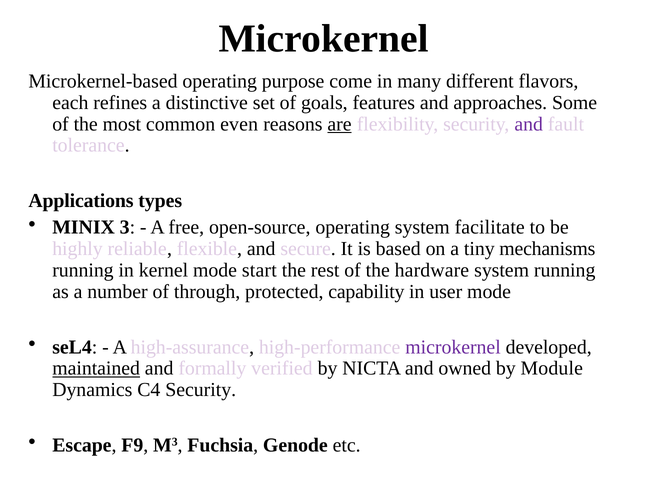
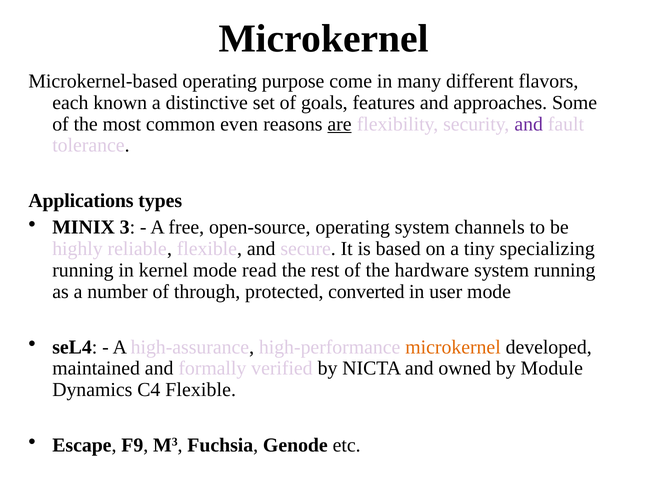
refines: refines -> known
facilitate: facilitate -> channels
mechanisms: mechanisms -> specializing
start: start -> read
capability: capability -> converted
microkernel at (453, 347) colour: purple -> orange
maintained underline: present -> none
C4 Security: Security -> Flexible
